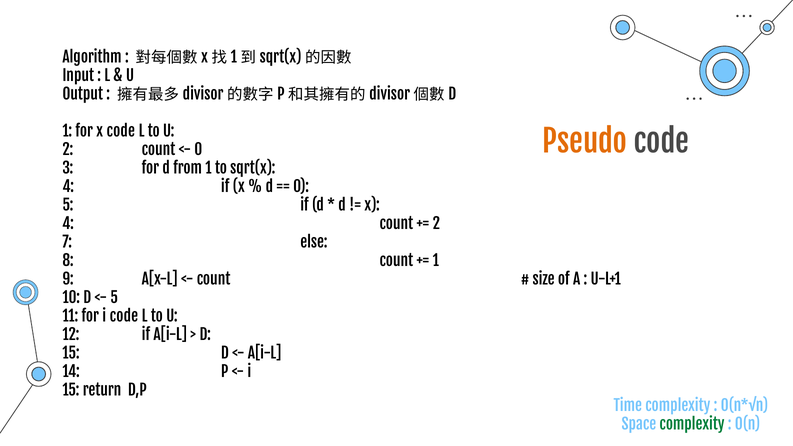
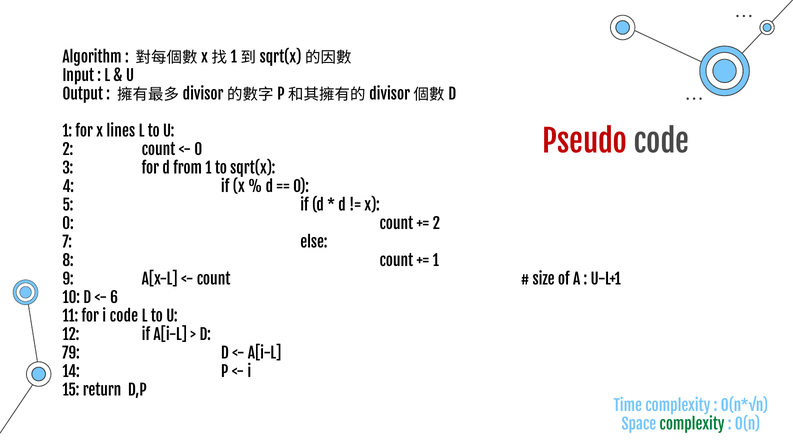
x code: code -> lines
Pseudo colour: orange -> red
4 at (68, 224): 4 -> 0
5 at (114, 298): 5 -> 6
15 at (71, 354): 15 -> 79
